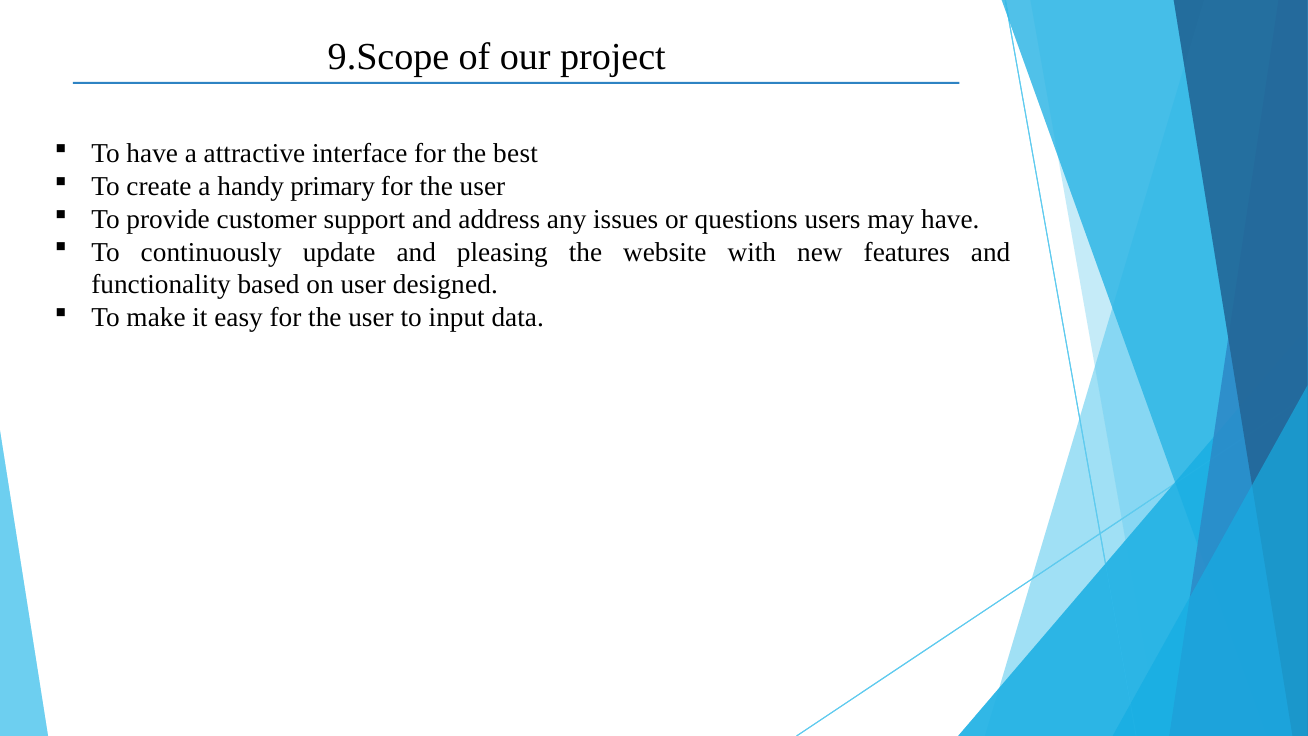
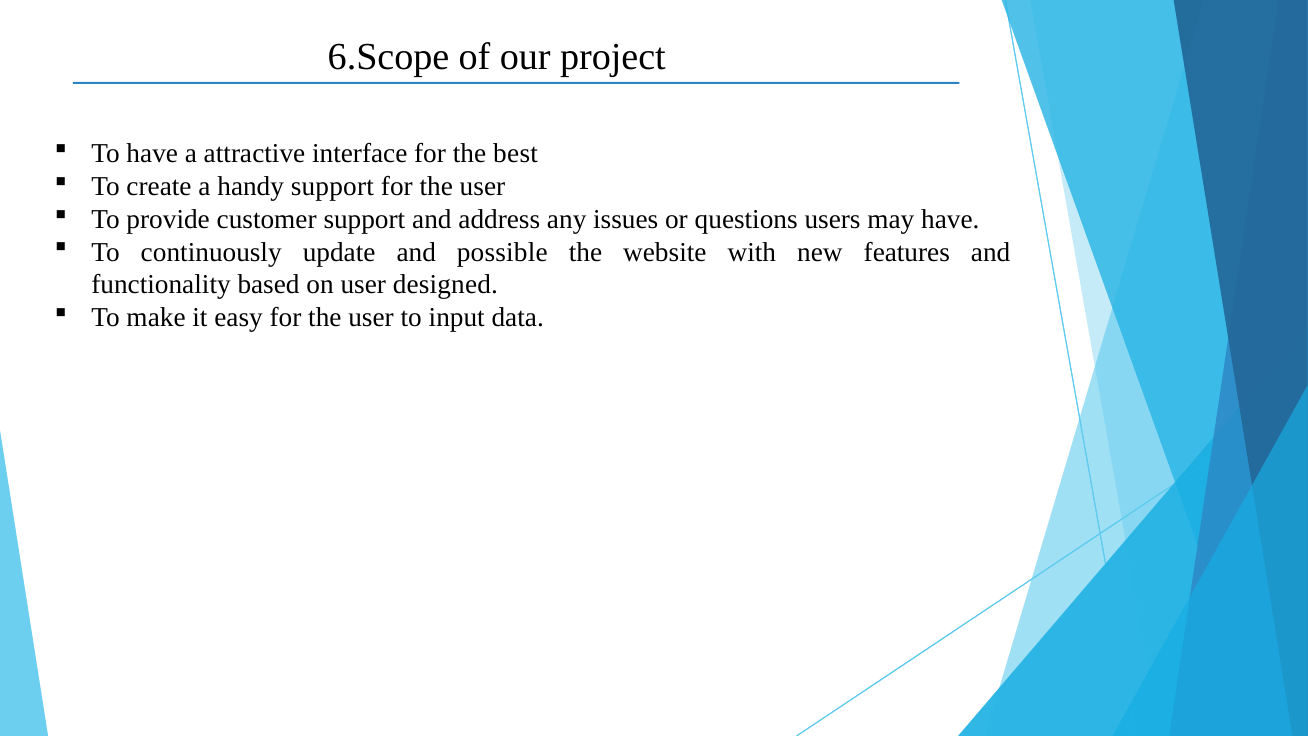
9.Scope: 9.Scope -> 6.Scope
handy primary: primary -> support
pleasing: pleasing -> possible
